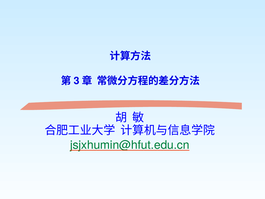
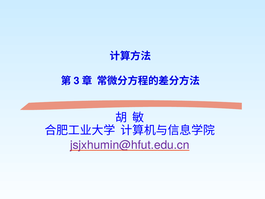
jsjxhumin@hfut.edu.cn colour: green -> purple
